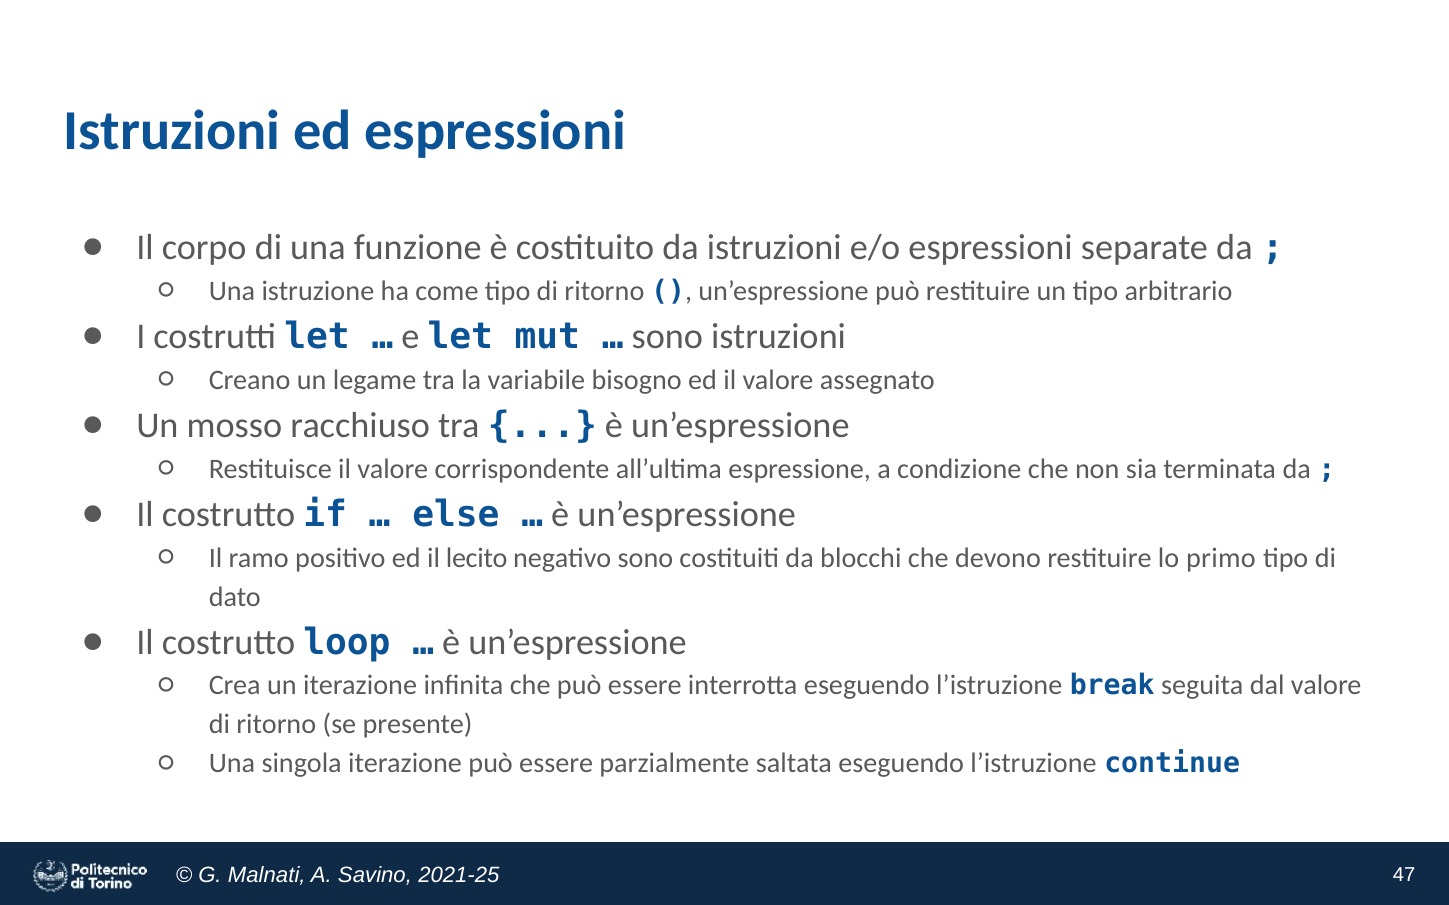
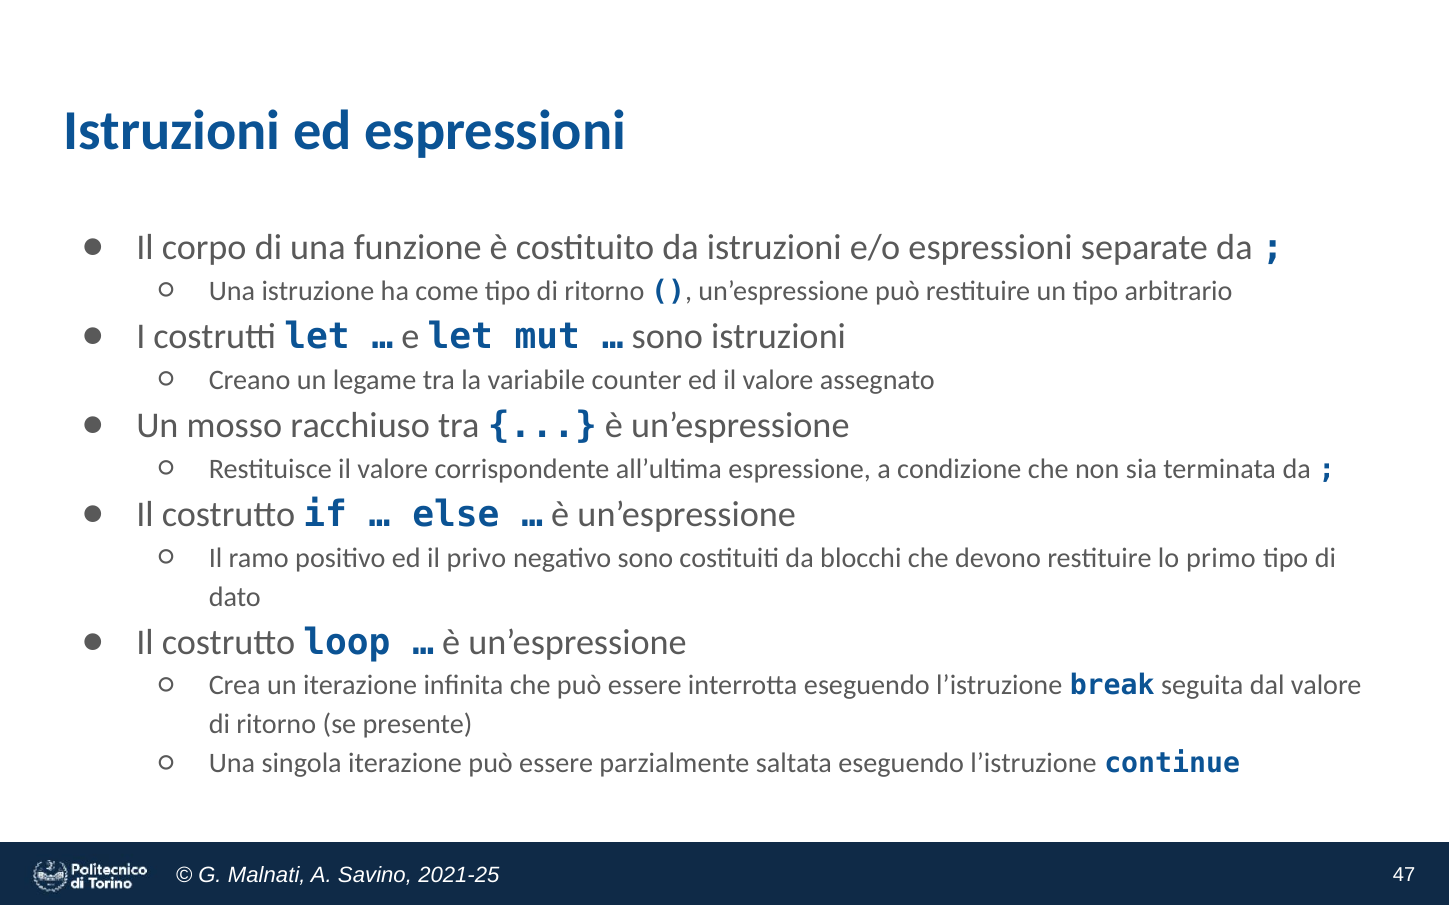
bisogno: bisogno -> counter
lecito: lecito -> privo
